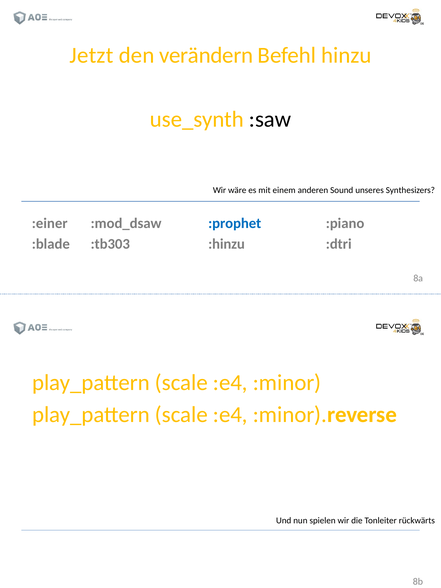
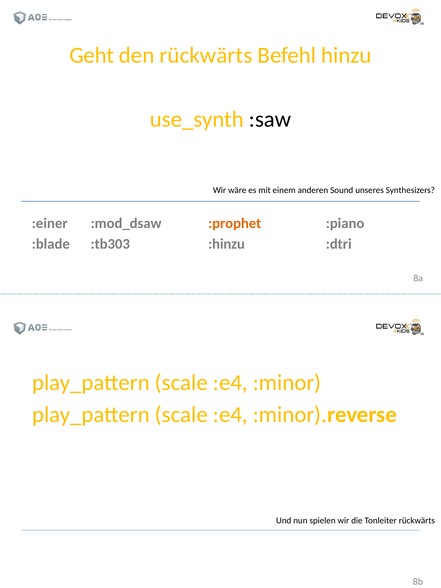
Jetzt: Jetzt -> Geht
den verändern: verändern -> rückwärts
:prophet colour: blue -> orange
